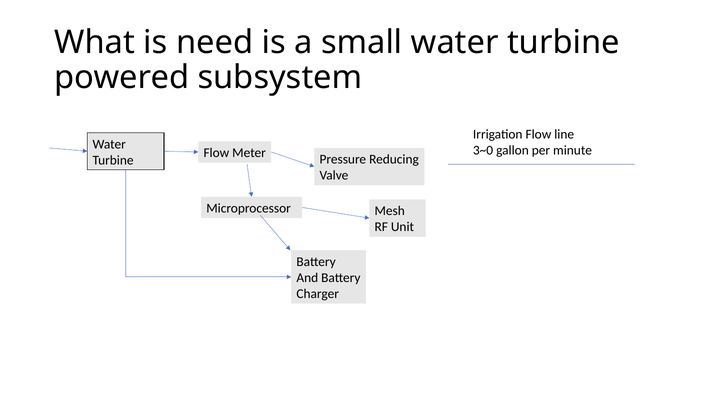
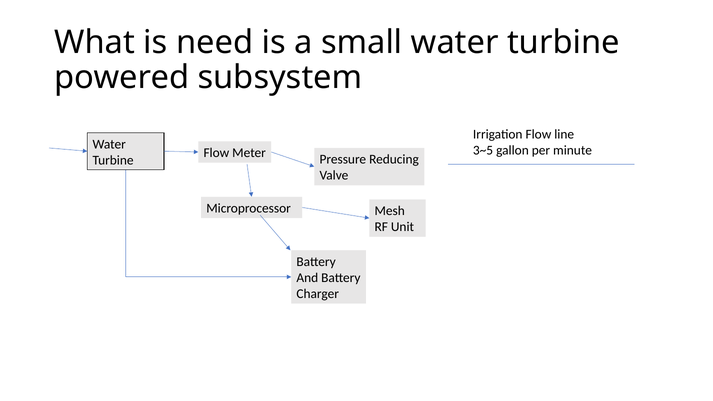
3~0: 3~0 -> 3~5
